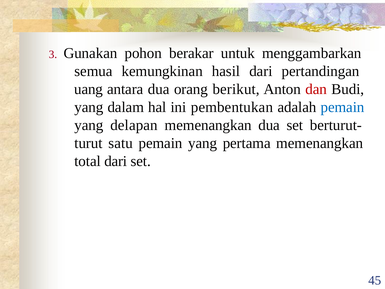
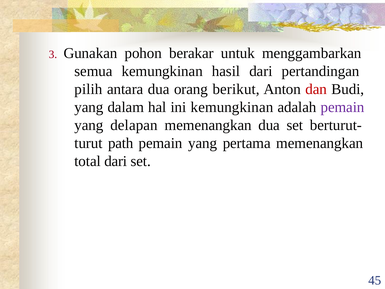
uang: uang -> pilih
ini pembentukan: pembentukan -> kemungkinan
pemain at (343, 107) colour: blue -> purple
satu: satu -> path
